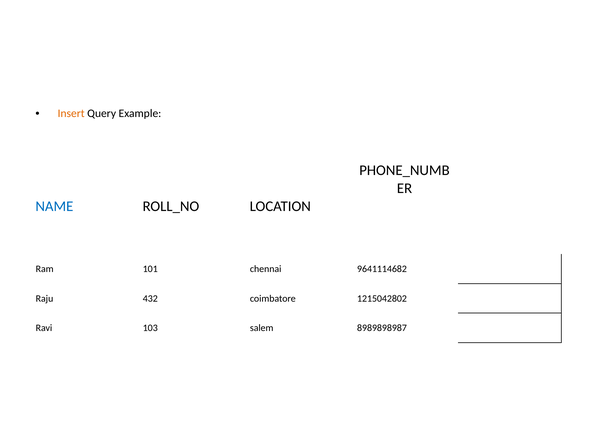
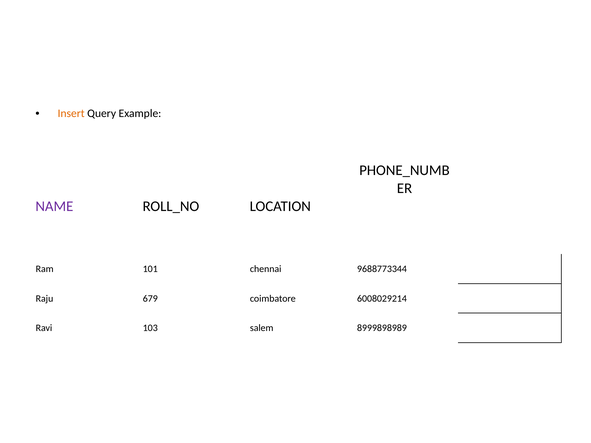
NAME colour: blue -> purple
9641114682: 9641114682 -> 9688773344
432: 432 -> 679
1215042802: 1215042802 -> 6008029214
8989898987: 8989898987 -> 8999898989
